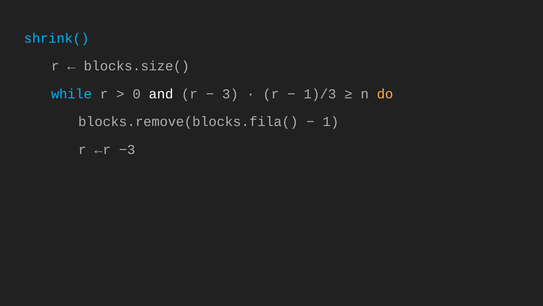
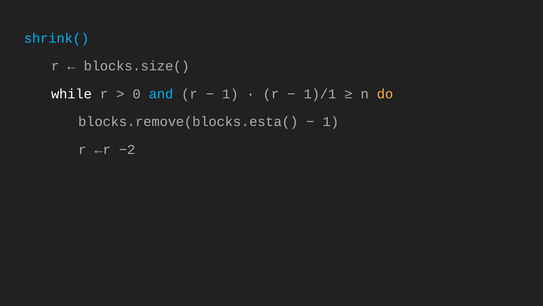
while colour: light blue -> white
and colour: white -> light blue
3 at (230, 94): 3 -> 1
1)/3: 1)/3 -> 1)/1
blocks.remove(blocks.fila(: blocks.remove(blocks.fila( -> blocks.remove(blocks.esta(
−3: −3 -> −2
